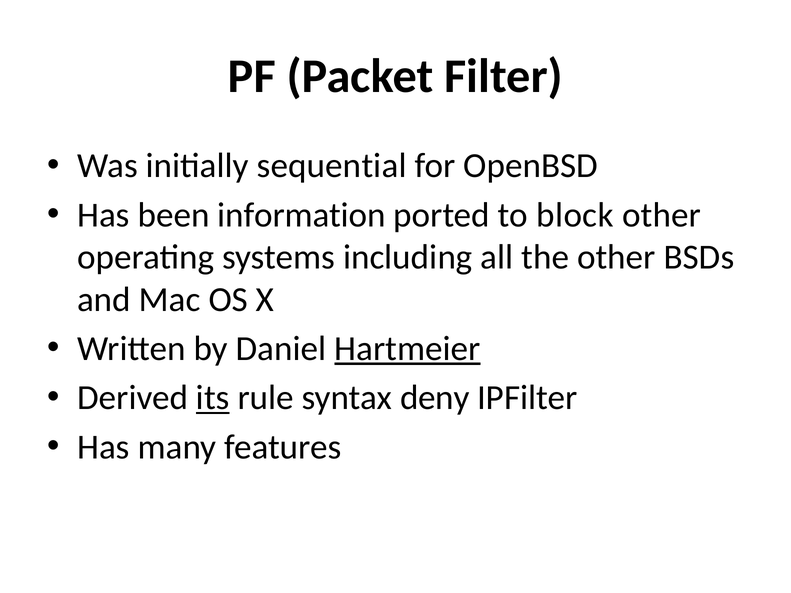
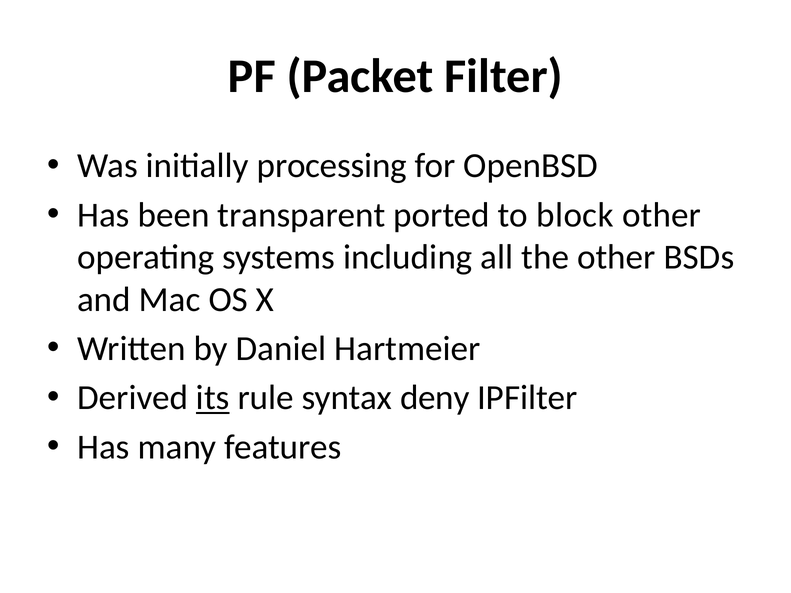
sequential: sequential -> processing
information: information -> transparent
Hartmeier underline: present -> none
